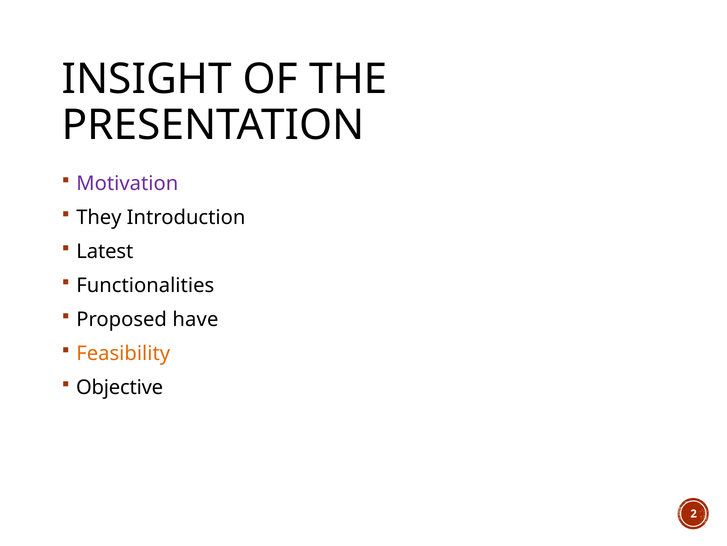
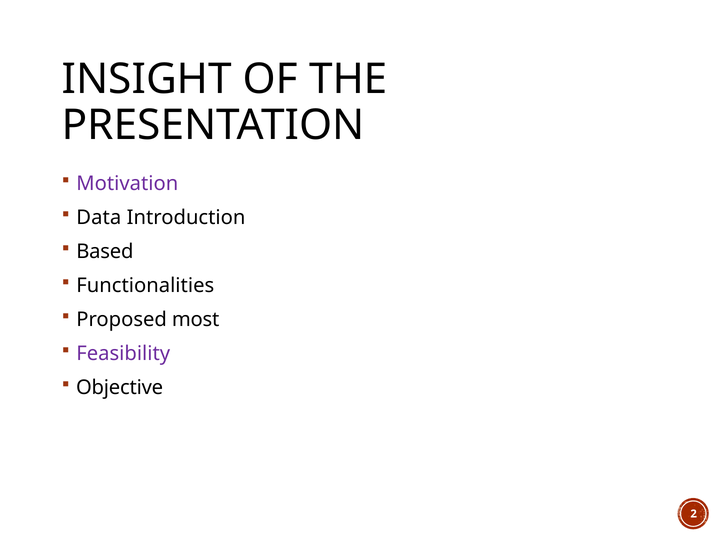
They: They -> Data
Latest: Latest -> Based
have: have -> most
Feasibility colour: orange -> purple
